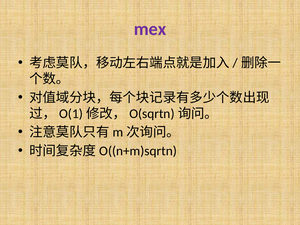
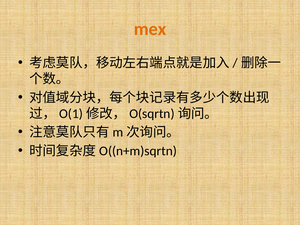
mex colour: purple -> orange
